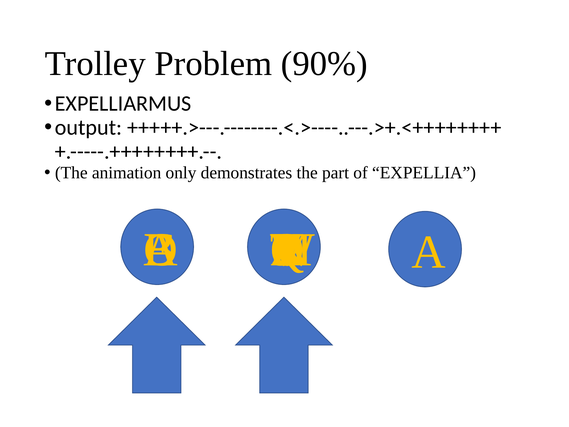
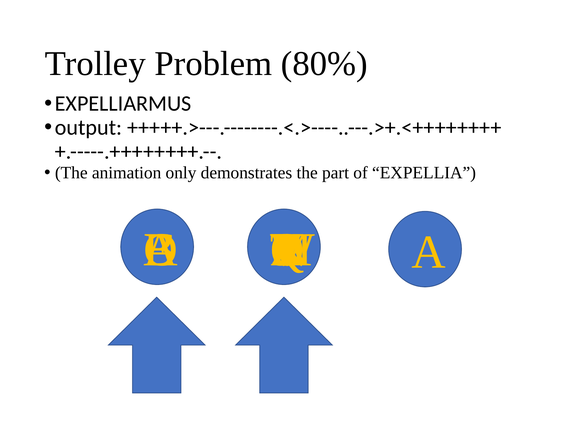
90%: 90% -> 80%
